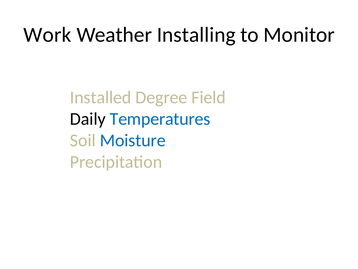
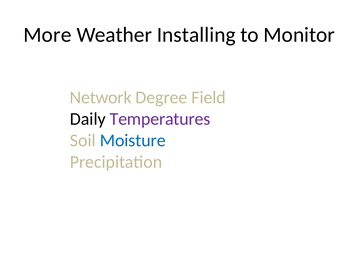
Work: Work -> More
Installed: Installed -> Network
Temperatures colour: blue -> purple
